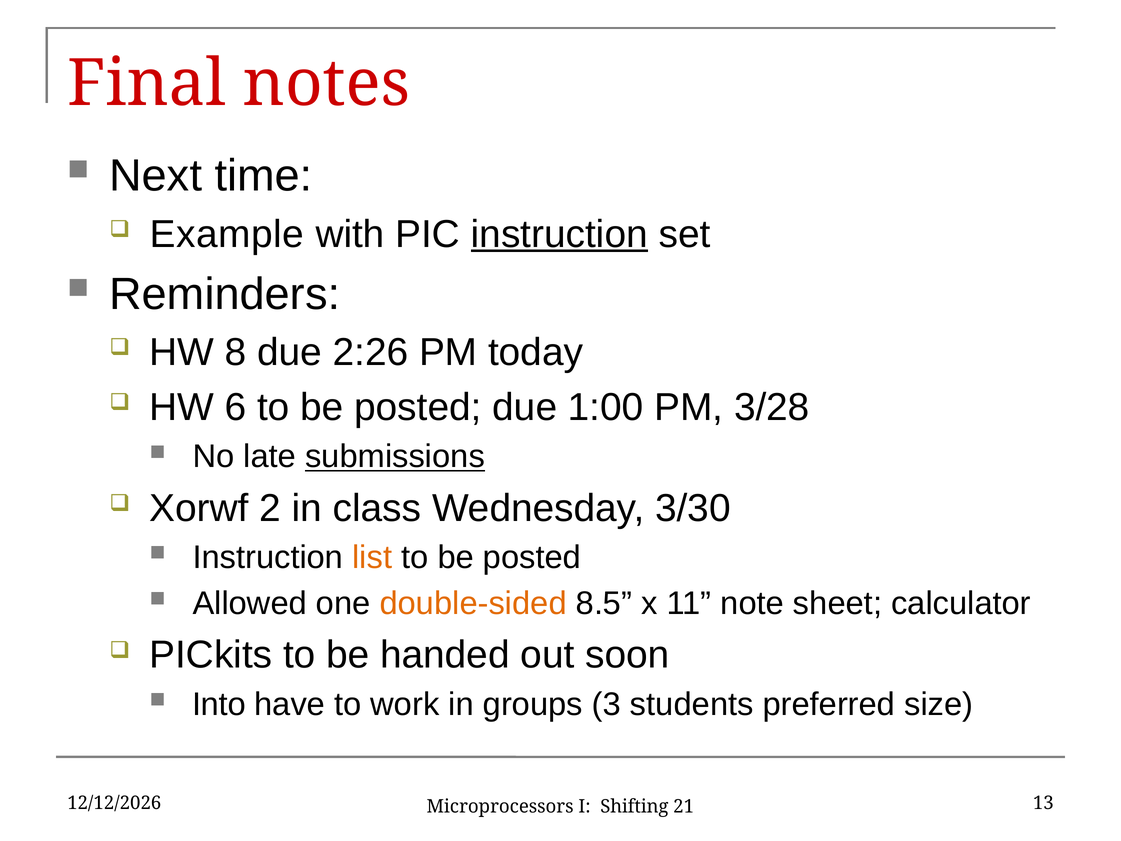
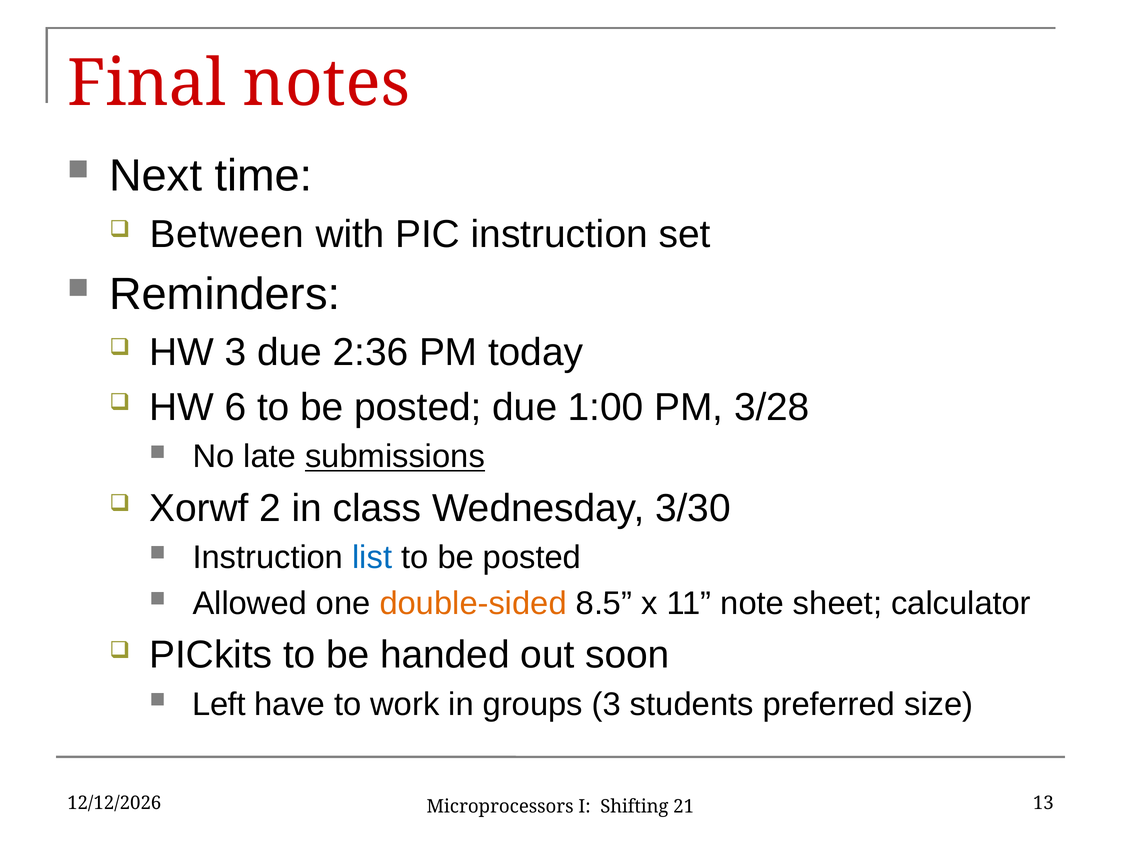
Example: Example -> Between
instruction at (559, 234) underline: present -> none
HW 8: 8 -> 3
2:26: 2:26 -> 2:36
list colour: orange -> blue
Into: Into -> Left
